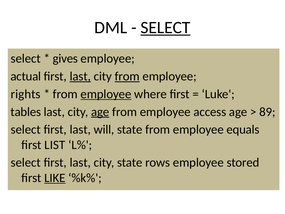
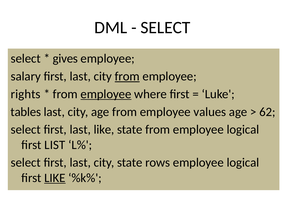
SELECT at (165, 28) underline: present -> none
actual: actual -> salary
last at (80, 76) underline: present -> none
age at (100, 112) underline: present -> none
access: access -> values
89: 89 -> 62
last will: will -> like
from employee equals: equals -> logical
stored at (243, 162): stored -> logical
